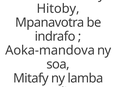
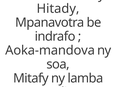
Hitoby: Hitoby -> Hitady
